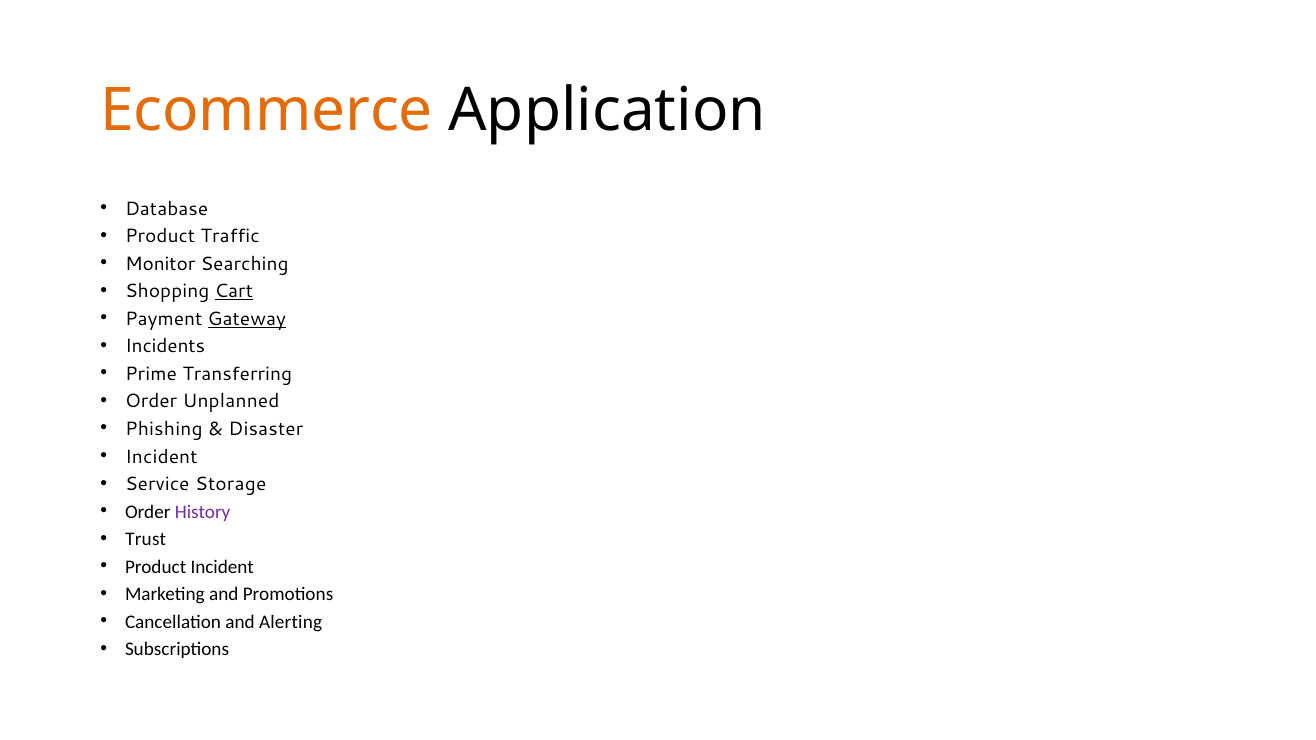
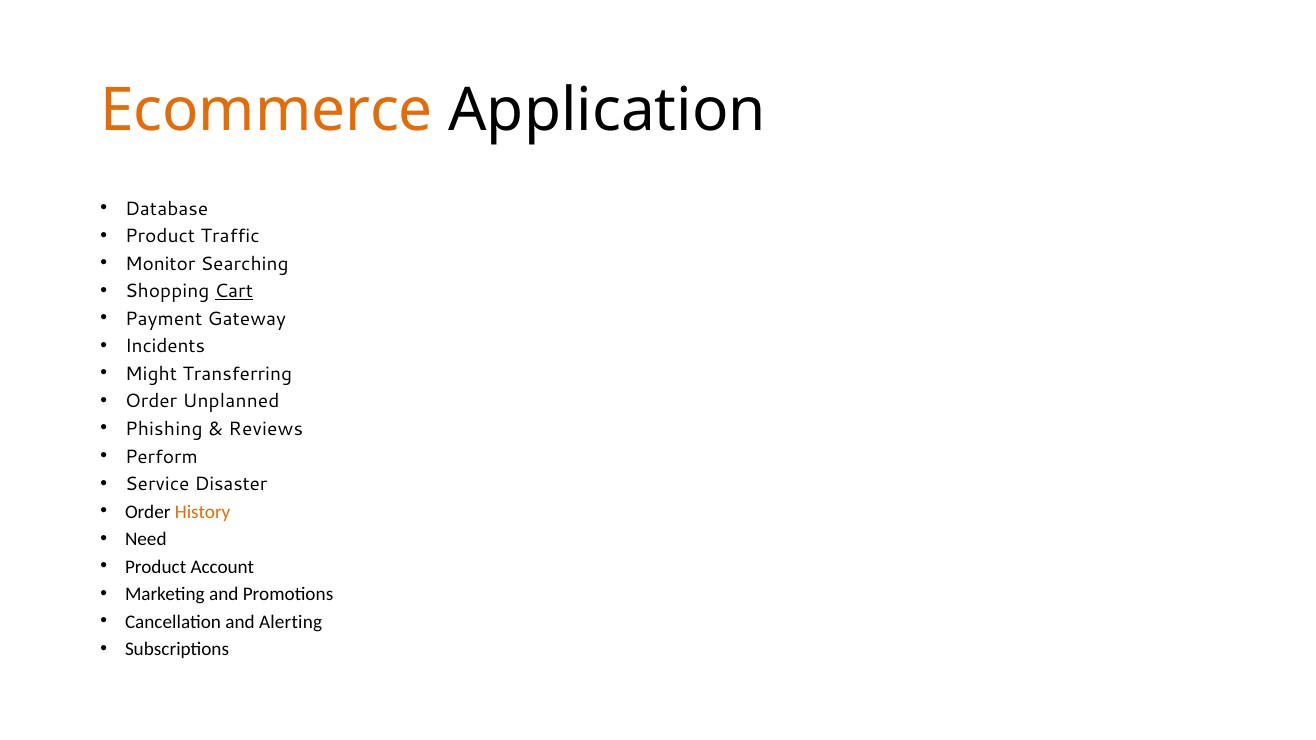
Gateway underline: present -> none
Prime: Prime -> Might
Disaster: Disaster -> Reviews
Incident at (161, 457): Incident -> Perform
Storage: Storage -> Disaster
History colour: purple -> orange
Trust: Trust -> Need
Product Incident: Incident -> Account
